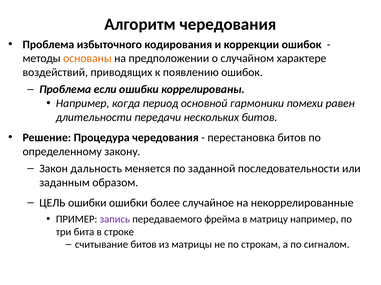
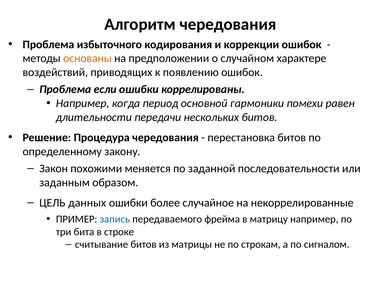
дальность: дальность -> похожими
ЦЕЛЬ ошибки: ошибки -> данных
запись colour: purple -> blue
